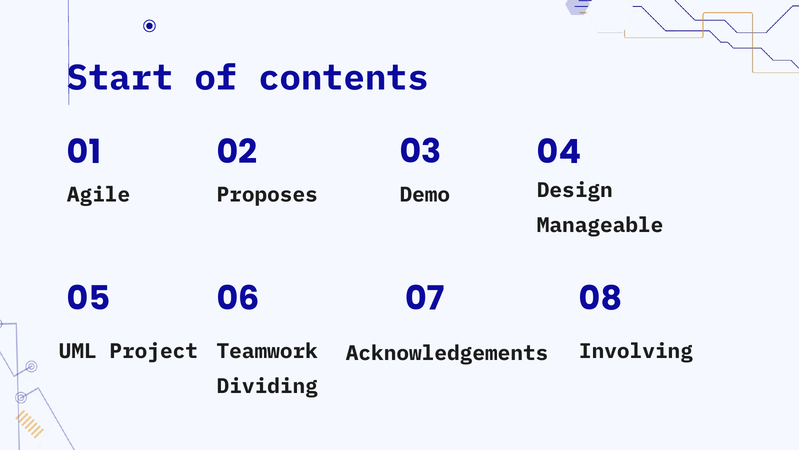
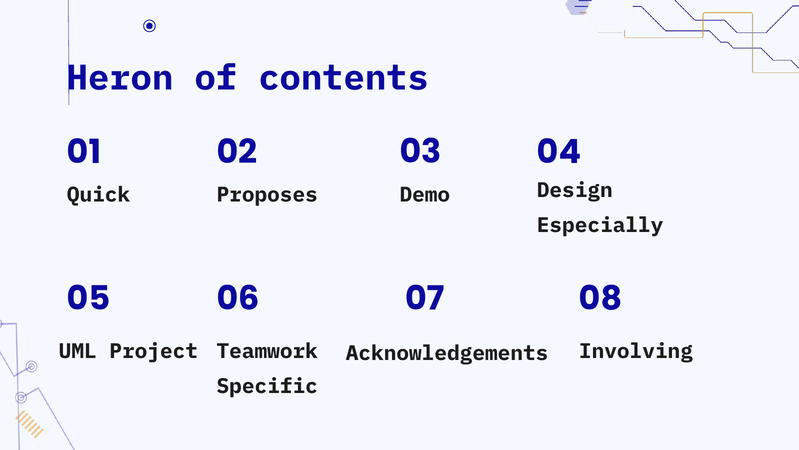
Start: Start -> Heron
Agile: Agile -> Quick
Manageable: Manageable -> Especially
Dividing: Dividing -> Specific
